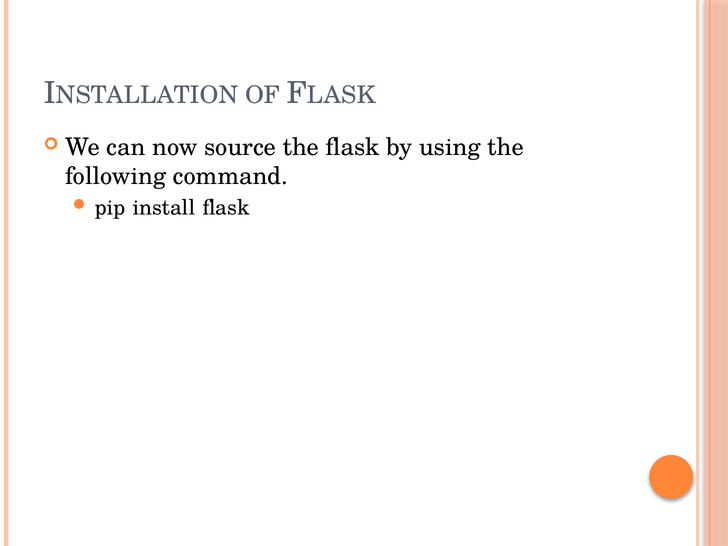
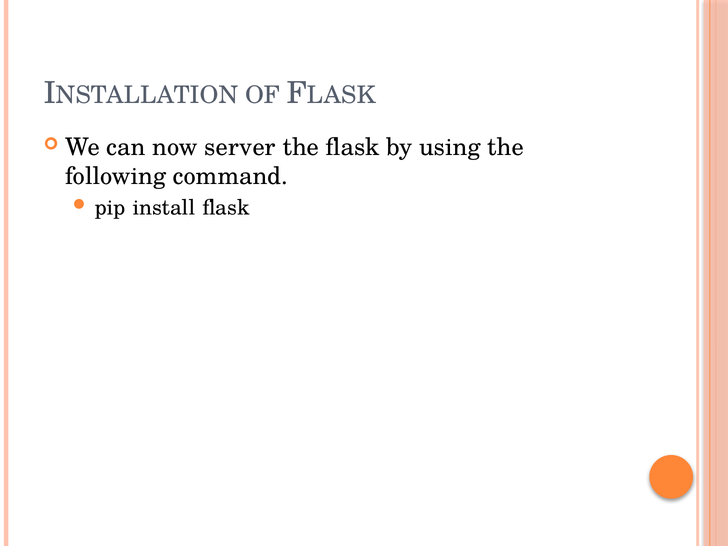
source: source -> server
